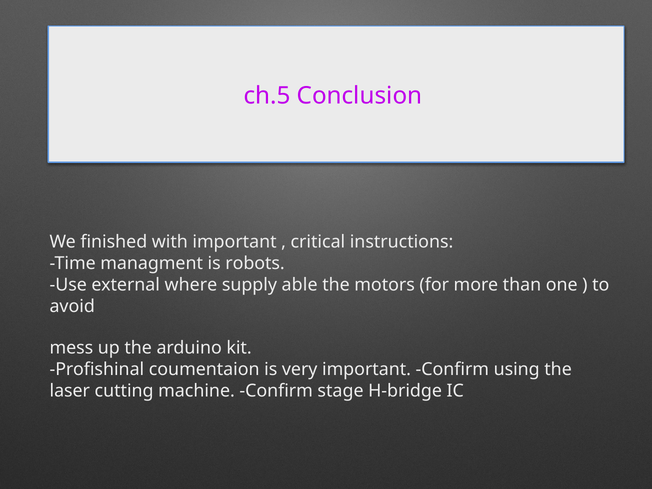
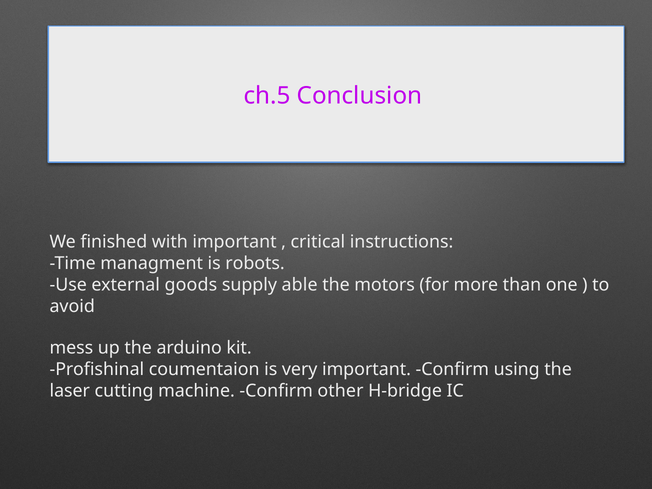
where: where -> goods
stage: stage -> other
